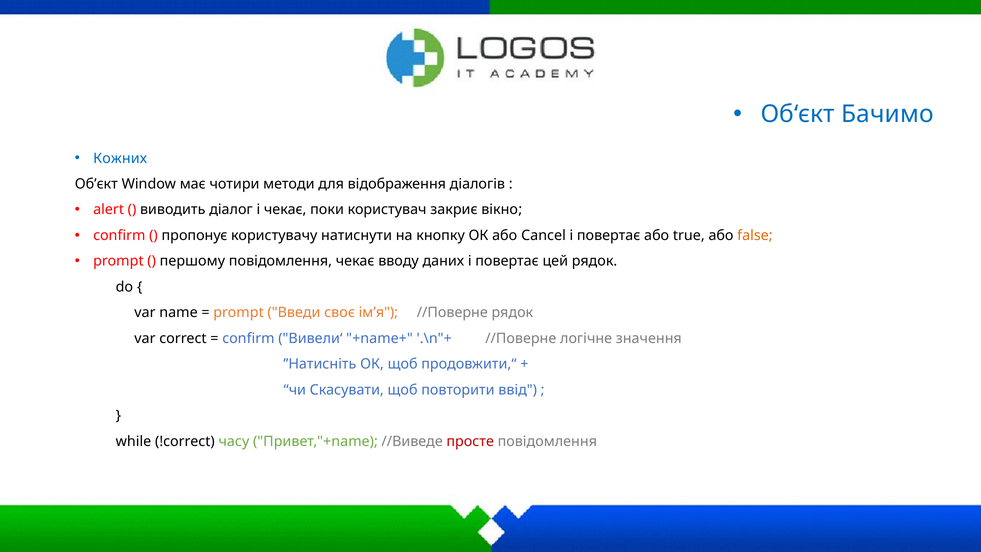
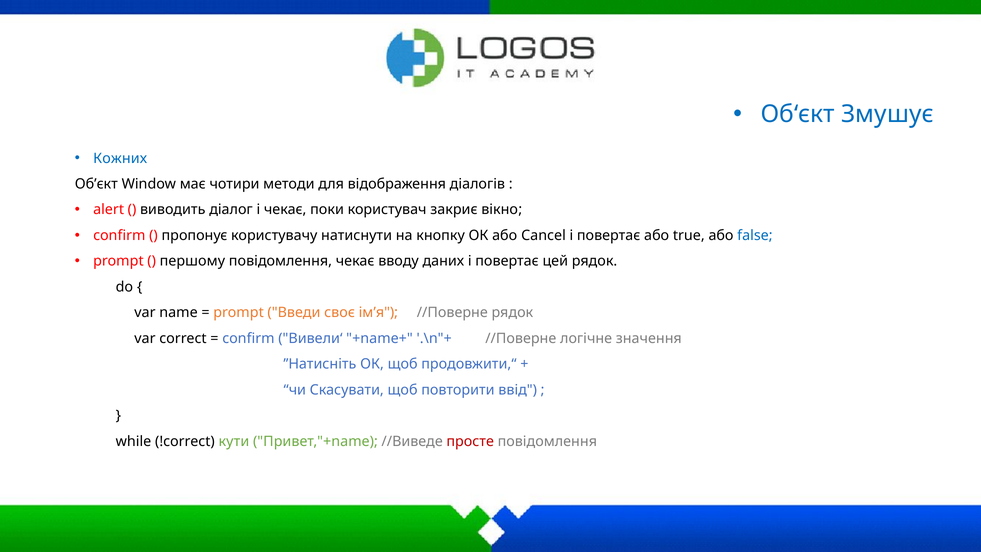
Бачимо: Бачимо -> Змушує
false colour: orange -> blue
часу: часу -> кути
